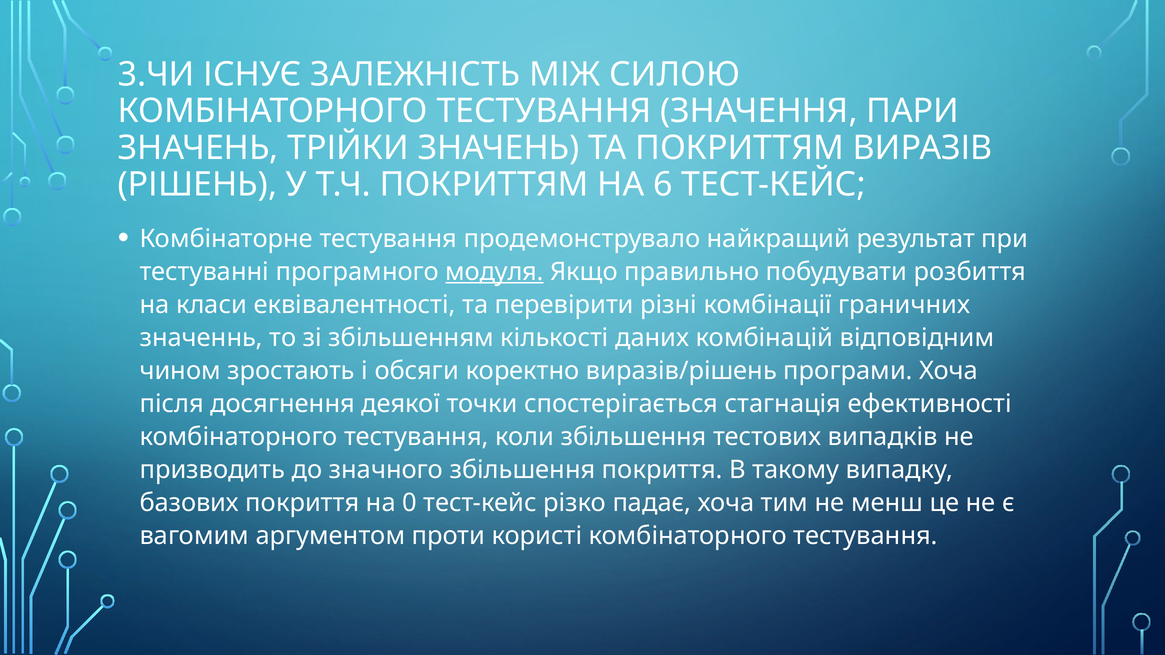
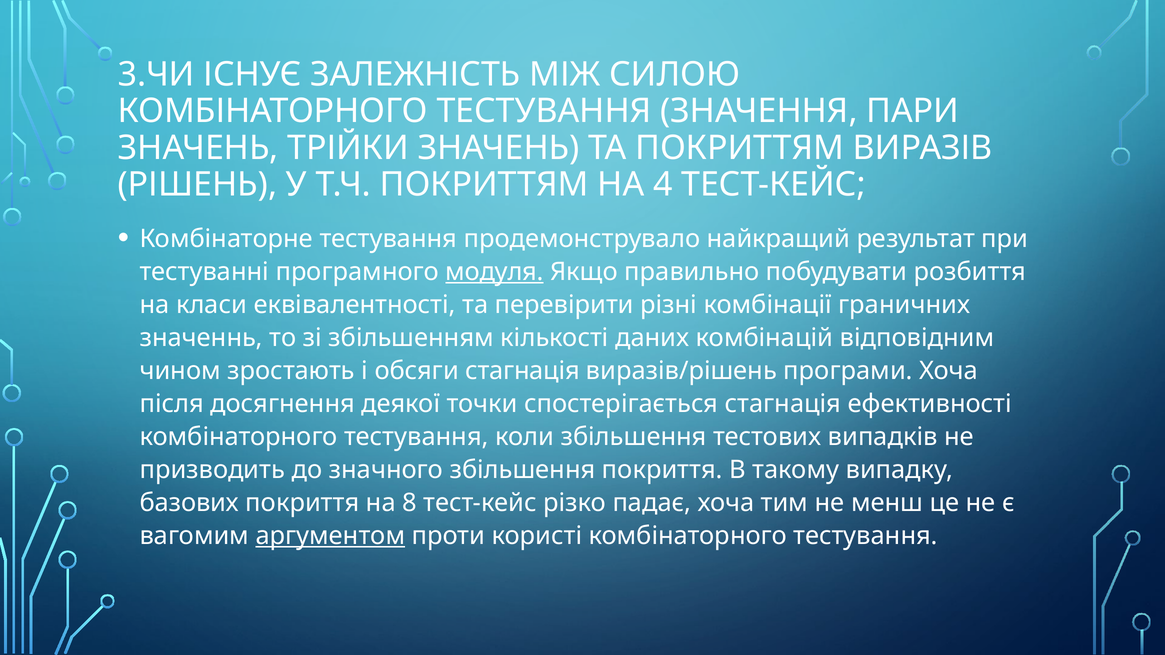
6: 6 -> 4
обсяги коректно: коректно -> стагнація
0: 0 -> 8
аргументом underline: none -> present
